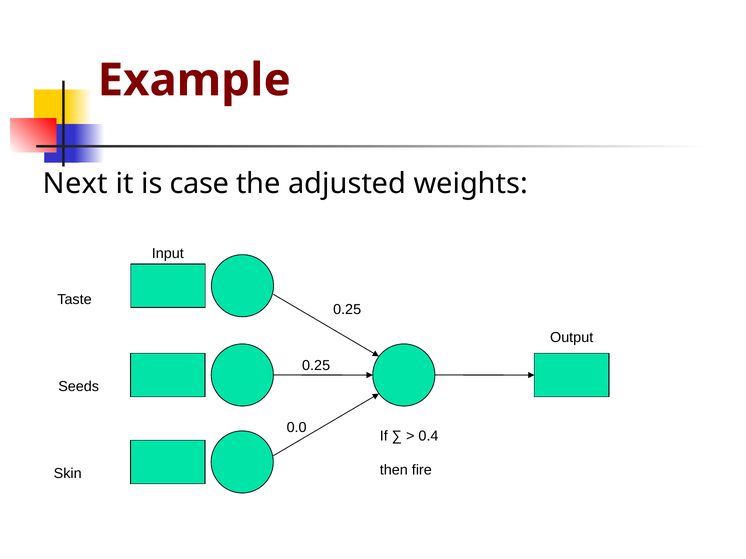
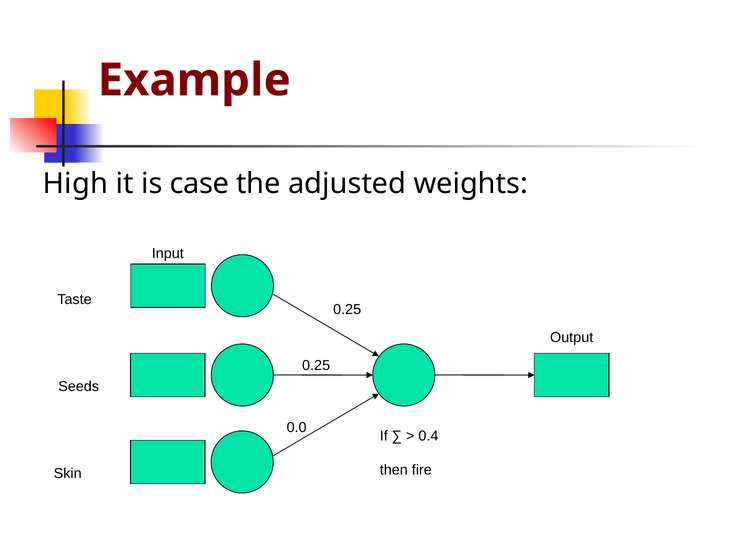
Next: Next -> High
